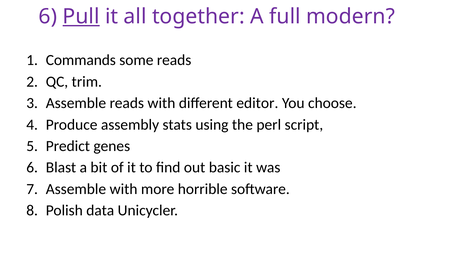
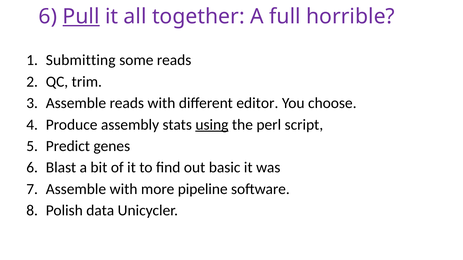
modern: modern -> horrible
Commands: Commands -> Submitting
using underline: none -> present
horrible: horrible -> pipeline
